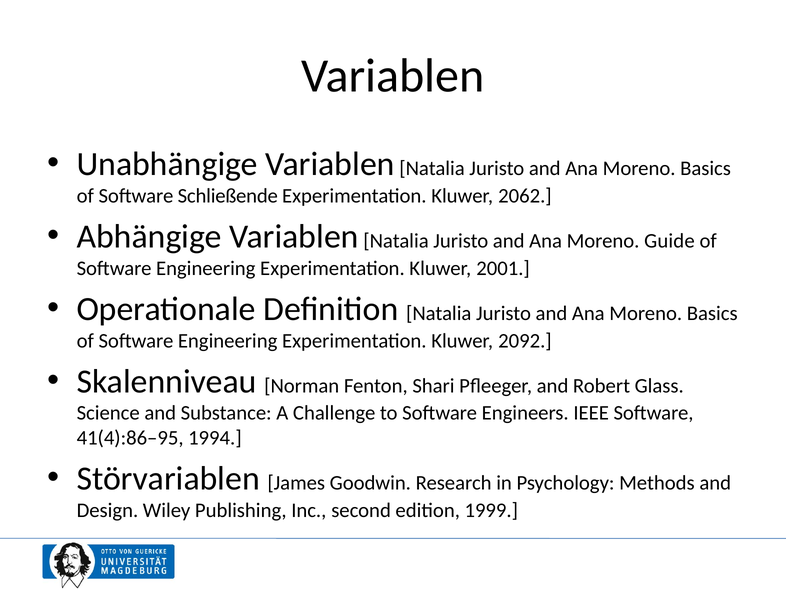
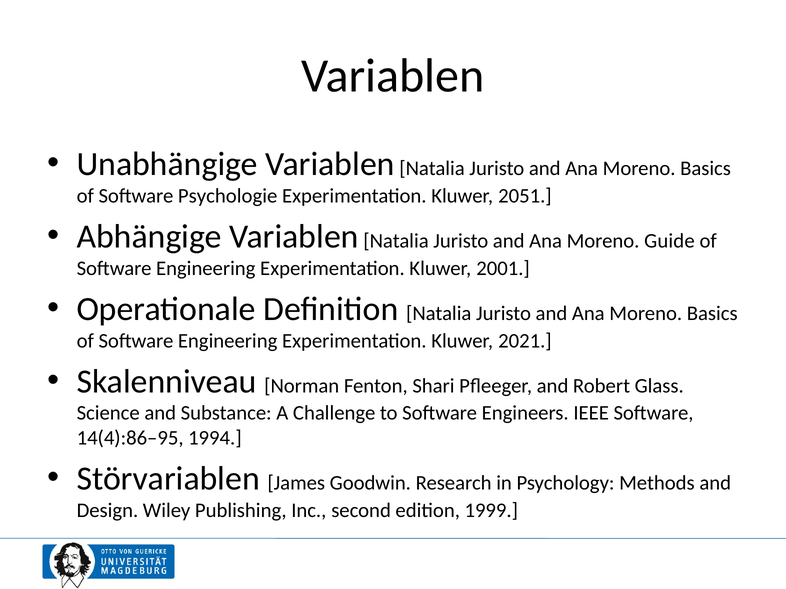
Schließende: Schließende -> Psychologie
2062: 2062 -> 2051
2092: 2092 -> 2021
41(4):86–95: 41(4):86–95 -> 14(4):86–95
